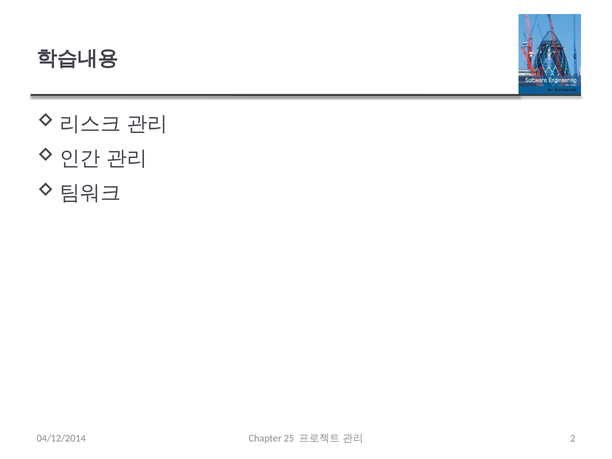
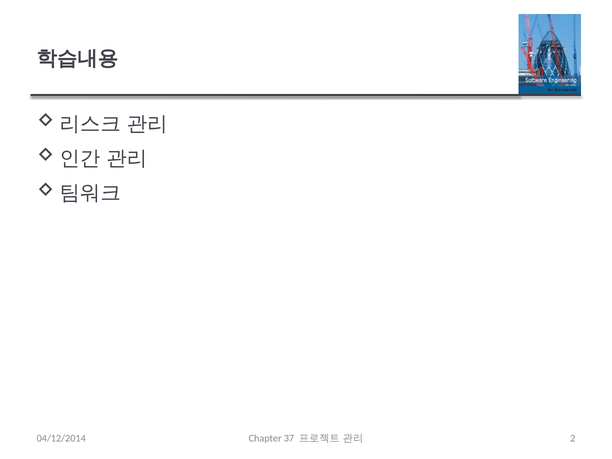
25: 25 -> 37
